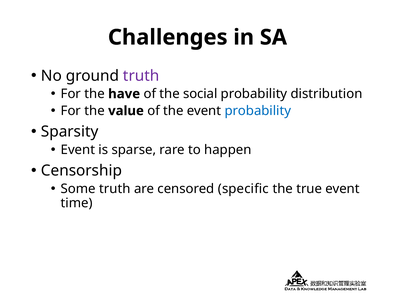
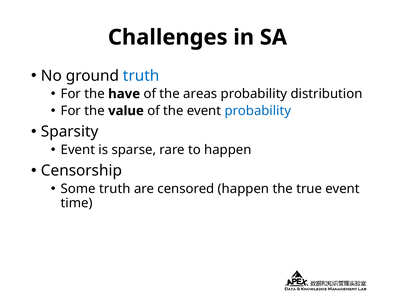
truth at (141, 76) colour: purple -> blue
social: social -> areas
censored specific: specific -> happen
